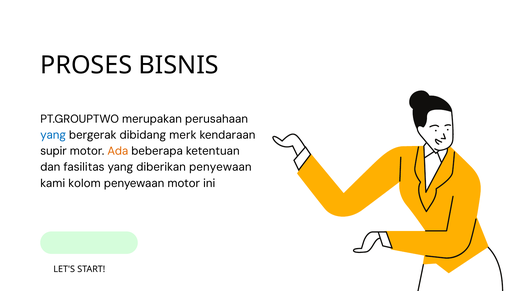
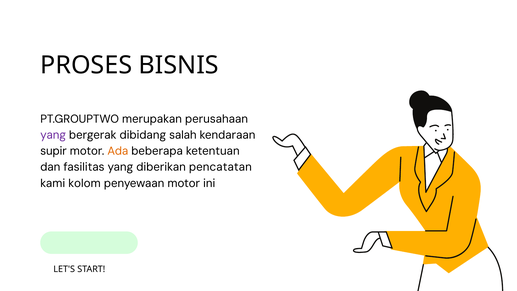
yang at (53, 135) colour: blue -> purple
merk: merk -> salah
diberikan penyewaan: penyewaan -> pencatatan
